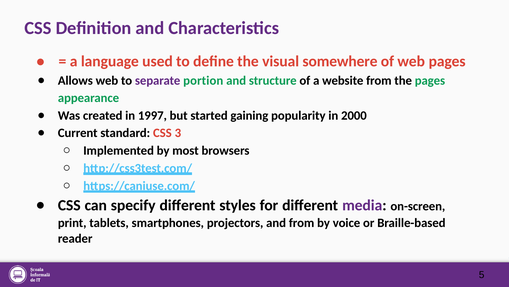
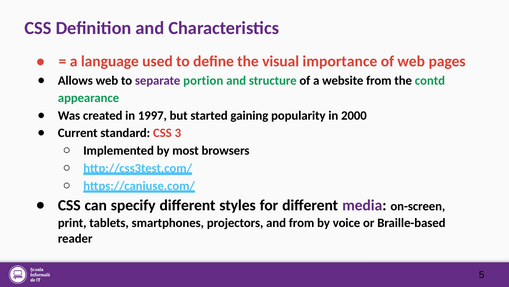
somewhere: somewhere -> importance
the pages: pages -> contd
